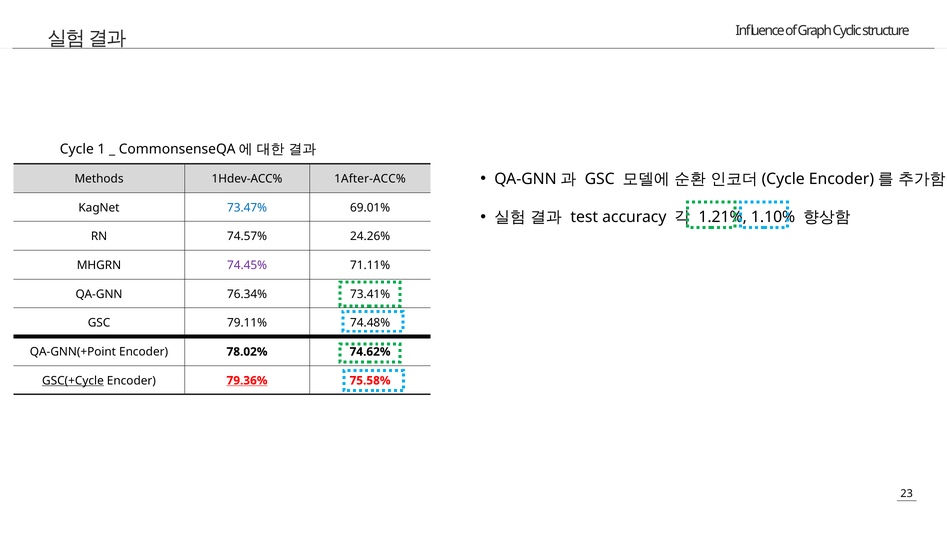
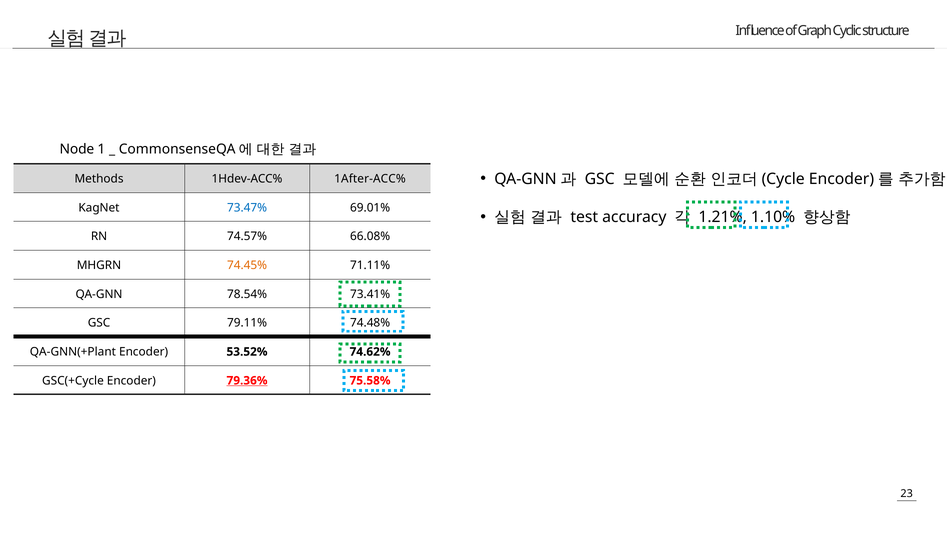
Cycle: Cycle -> Node
24.26%: 24.26% -> 66.08%
74.45% colour: purple -> orange
76.34%: 76.34% -> 78.54%
QA-GNN(+Point: QA-GNN(+Point -> QA-GNN(+Plant
78.02%: 78.02% -> 53.52%
GSC(+Cycle underline: present -> none
